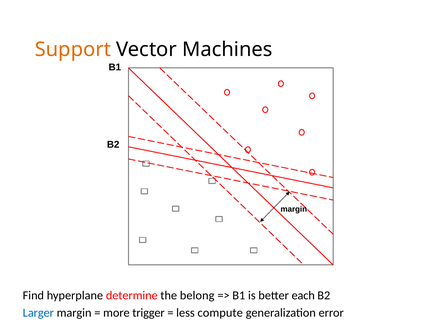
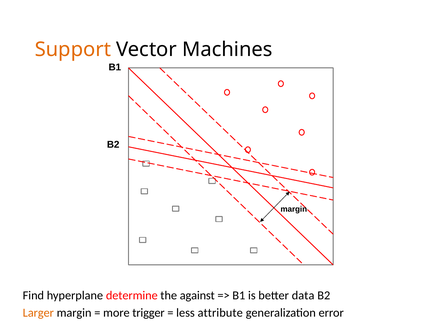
belong: belong -> against
each: each -> data
Larger colour: blue -> orange
compute: compute -> attribute
